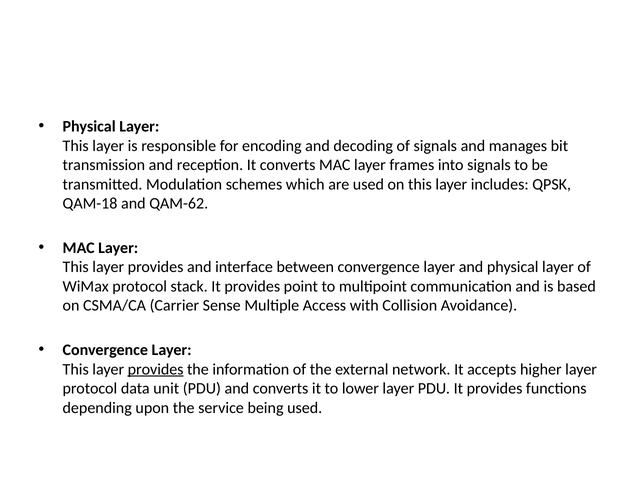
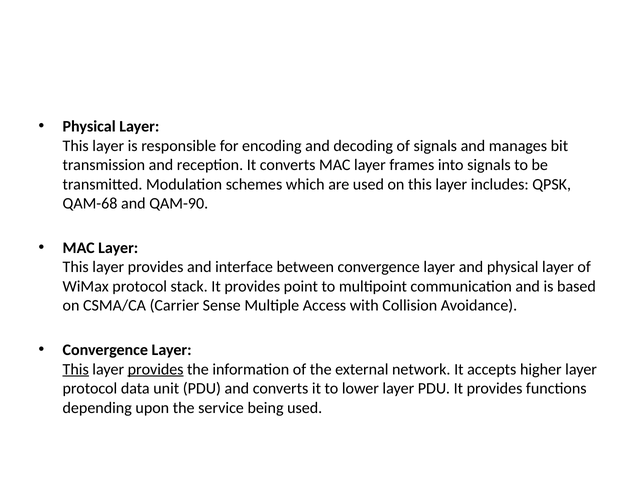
QAM-18: QAM-18 -> QAM-68
QAM-62: QAM-62 -> QAM-90
This at (76, 369) underline: none -> present
